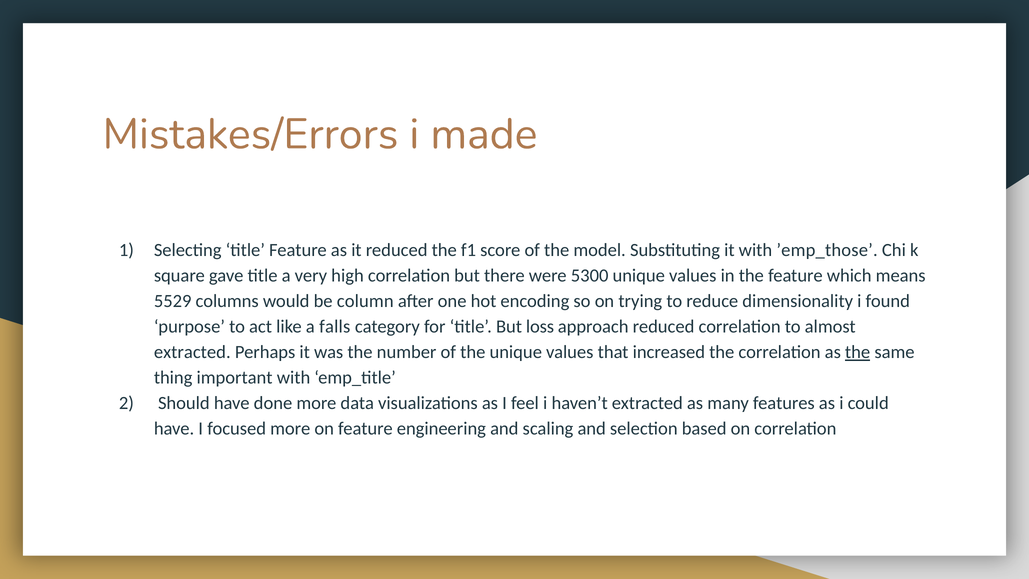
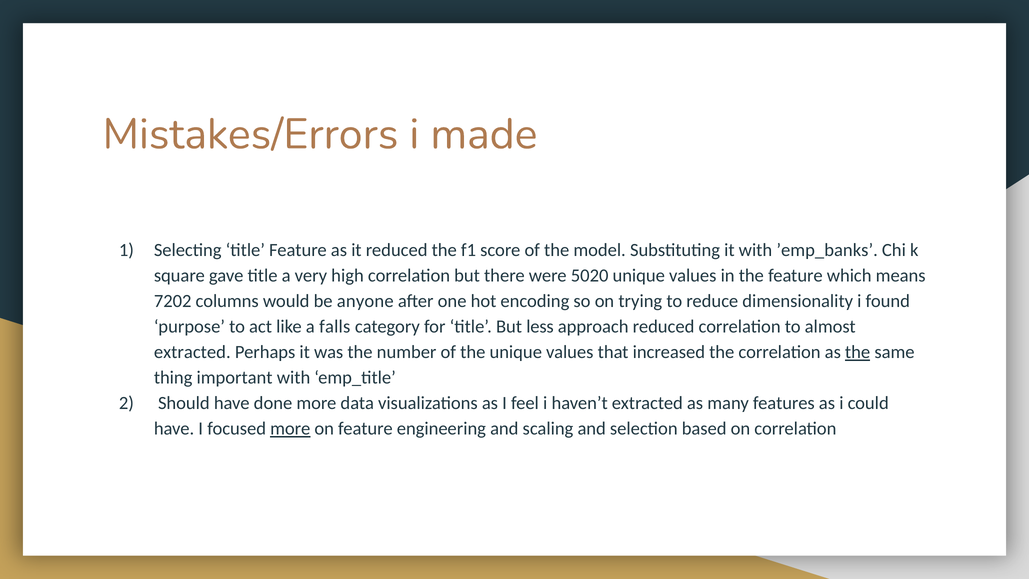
’emp_those: ’emp_those -> ’emp_banks
5300: 5300 -> 5020
5529: 5529 -> 7202
column: column -> anyone
loss: loss -> less
more at (290, 429) underline: none -> present
